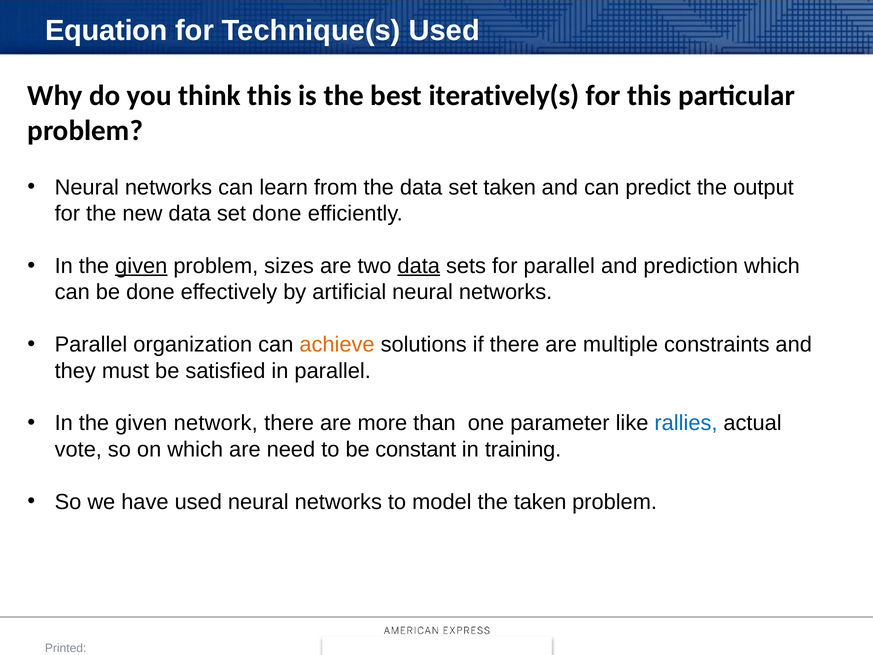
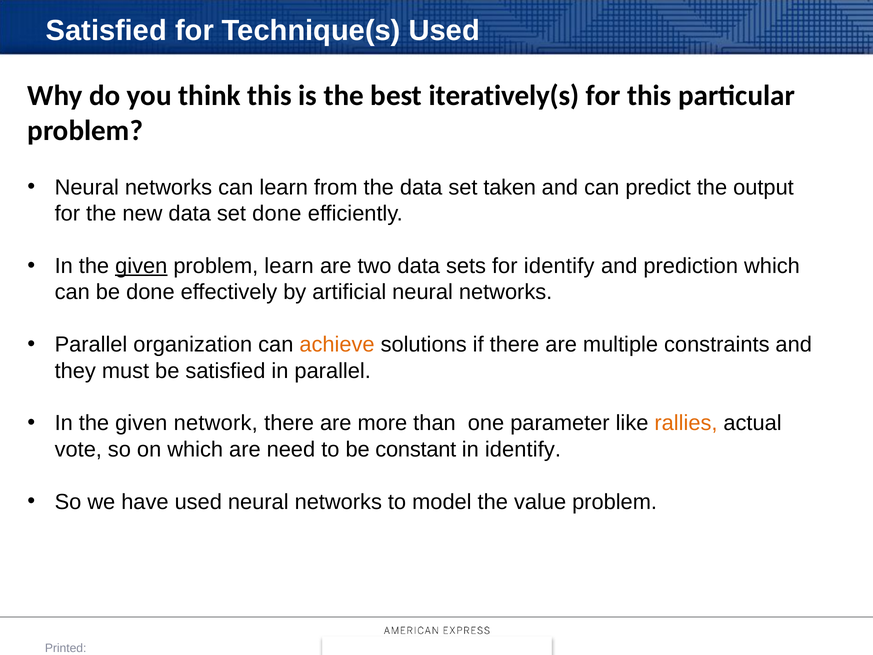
Equation at (106, 31): Equation -> Satisfied
problem sizes: sizes -> learn
data at (419, 266) underline: present -> none
for parallel: parallel -> identify
rallies colour: blue -> orange
in training: training -> identify
the taken: taken -> value
